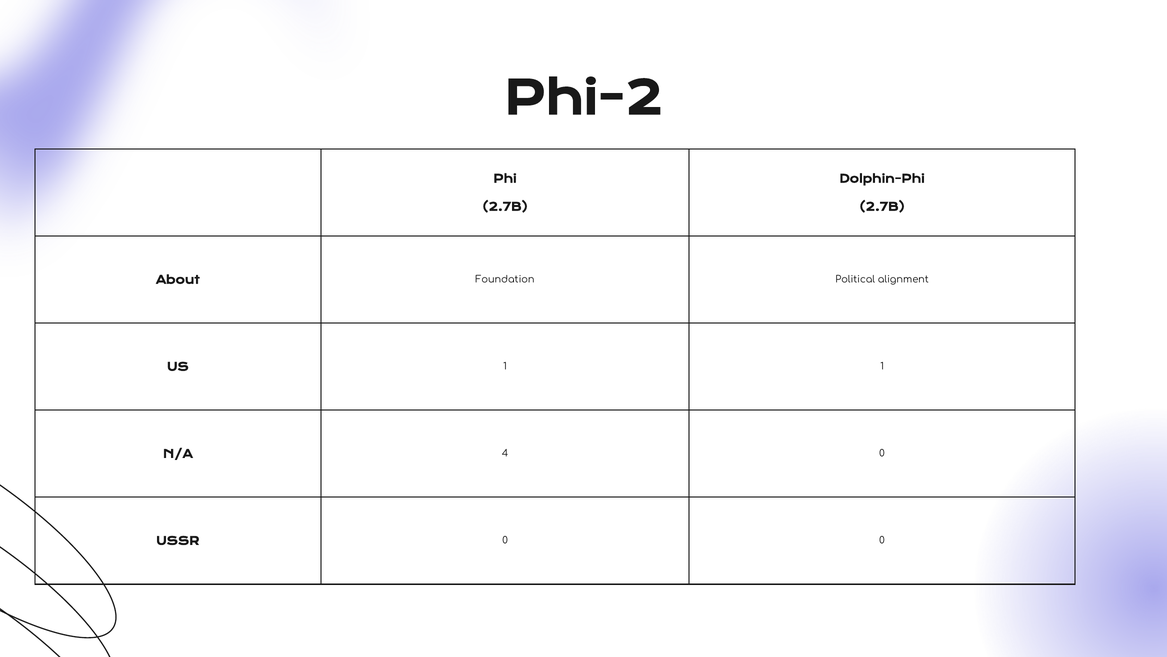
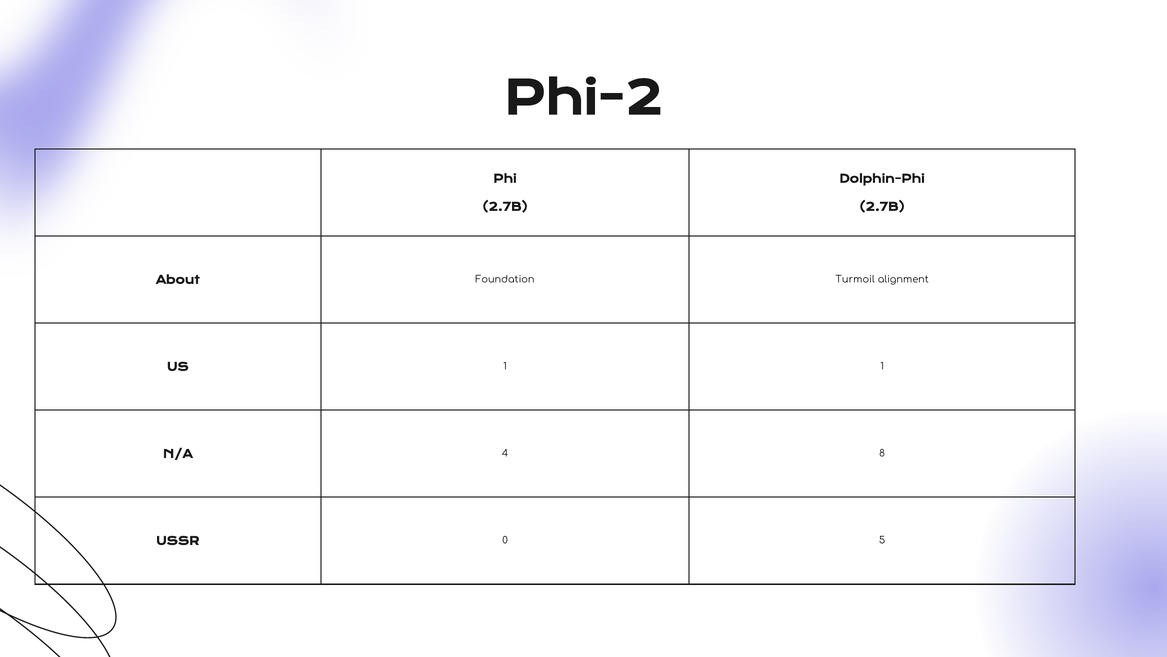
Political: Political -> Turmoil
4 0: 0 -> 8
0 0: 0 -> 5
